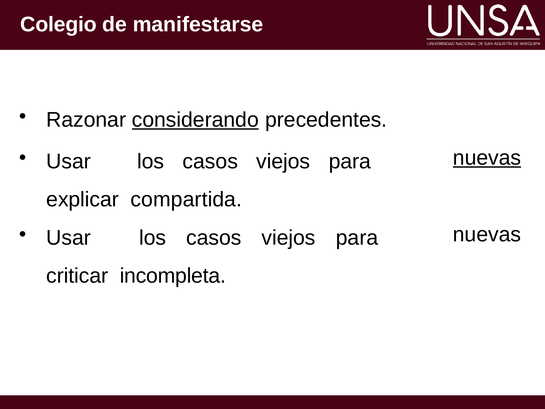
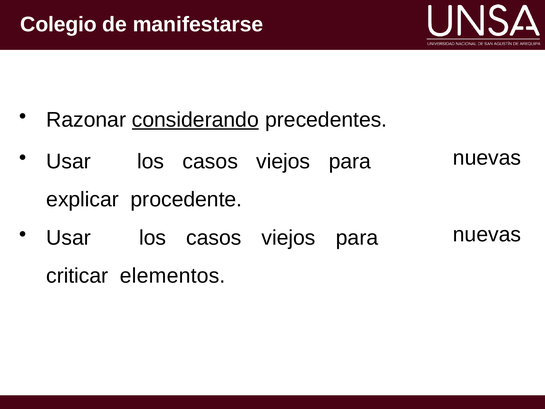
nuevas at (487, 158) underline: present -> none
compartida: compartida -> procedente
incompleta: incompleta -> elementos
